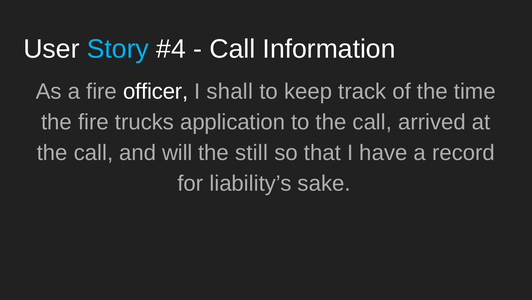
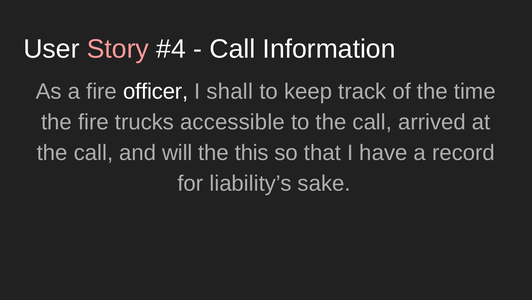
Story colour: light blue -> pink
application: application -> accessible
still: still -> this
